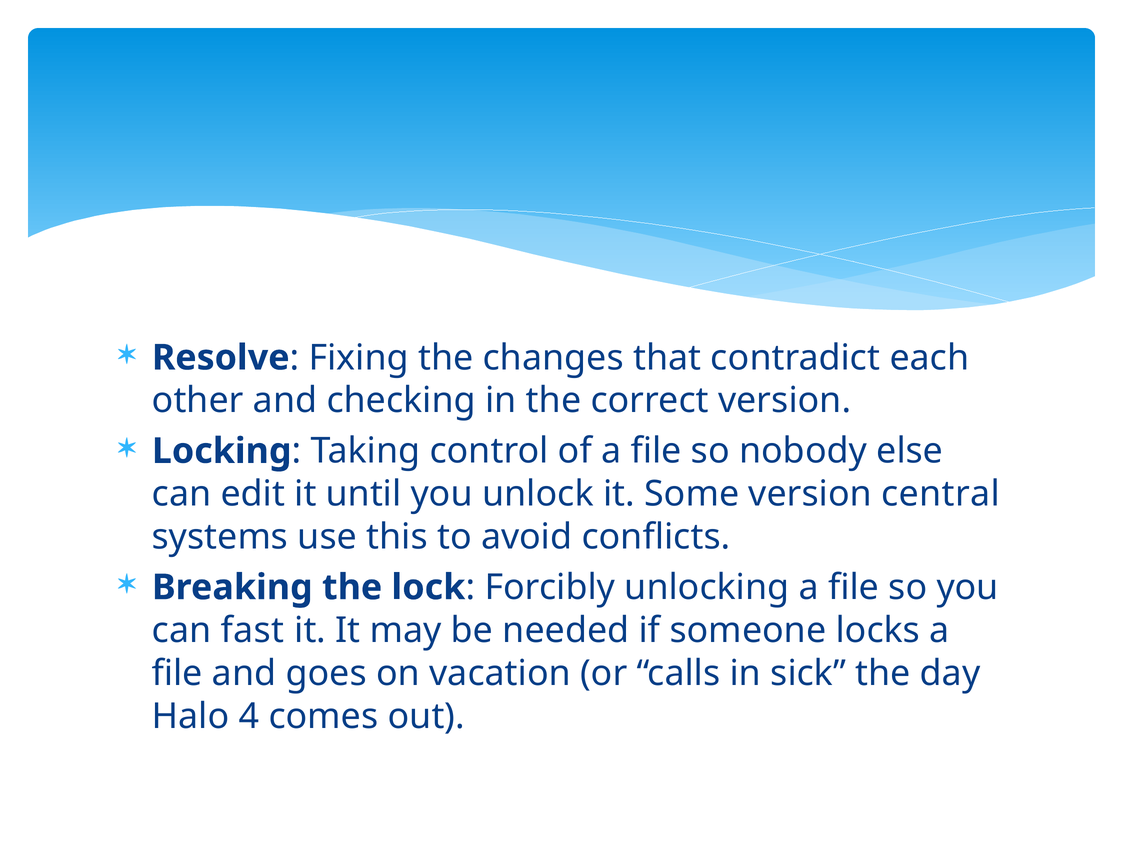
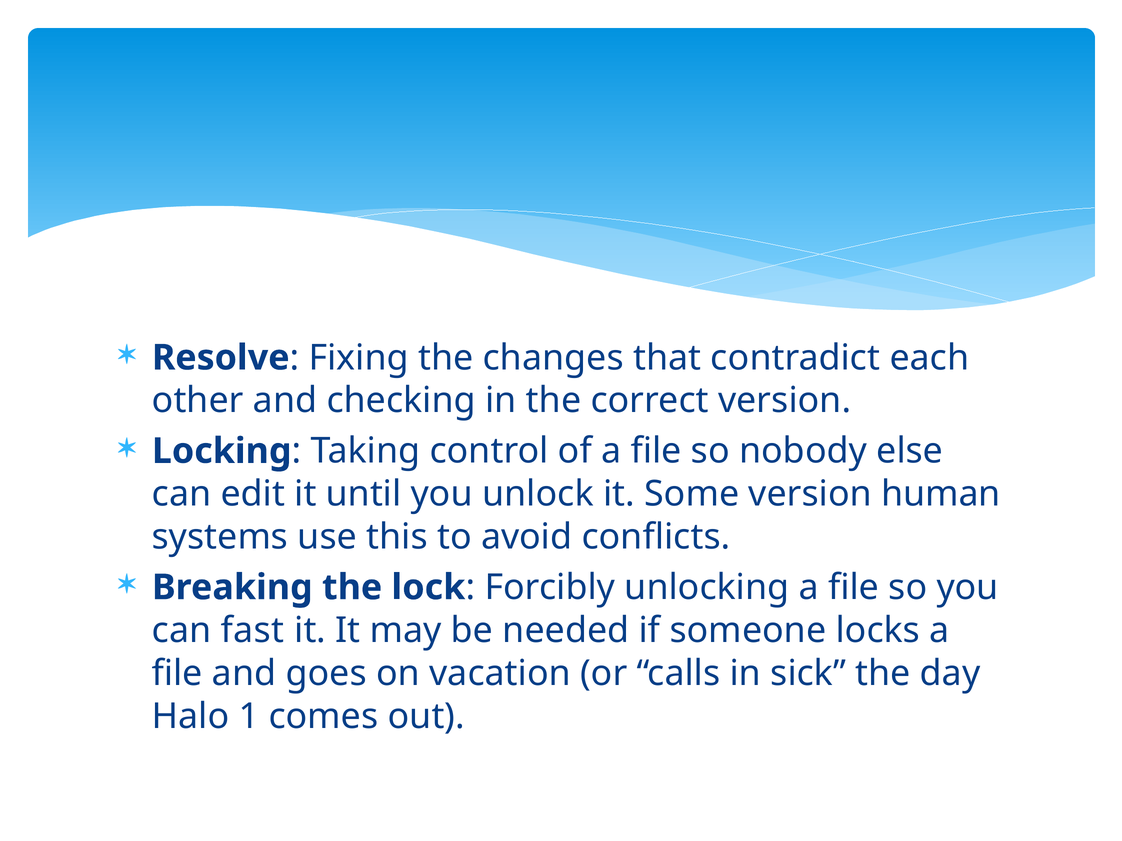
central: central -> human
4: 4 -> 1
